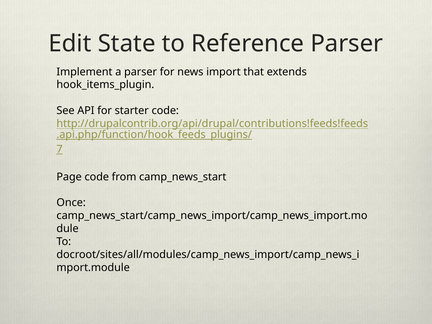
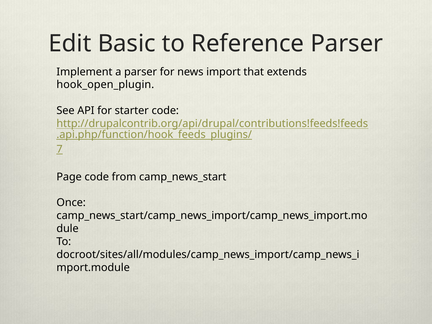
State: State -> Basic
hook_items_plugin: hook_items_plugin -> hook_open_plugin
